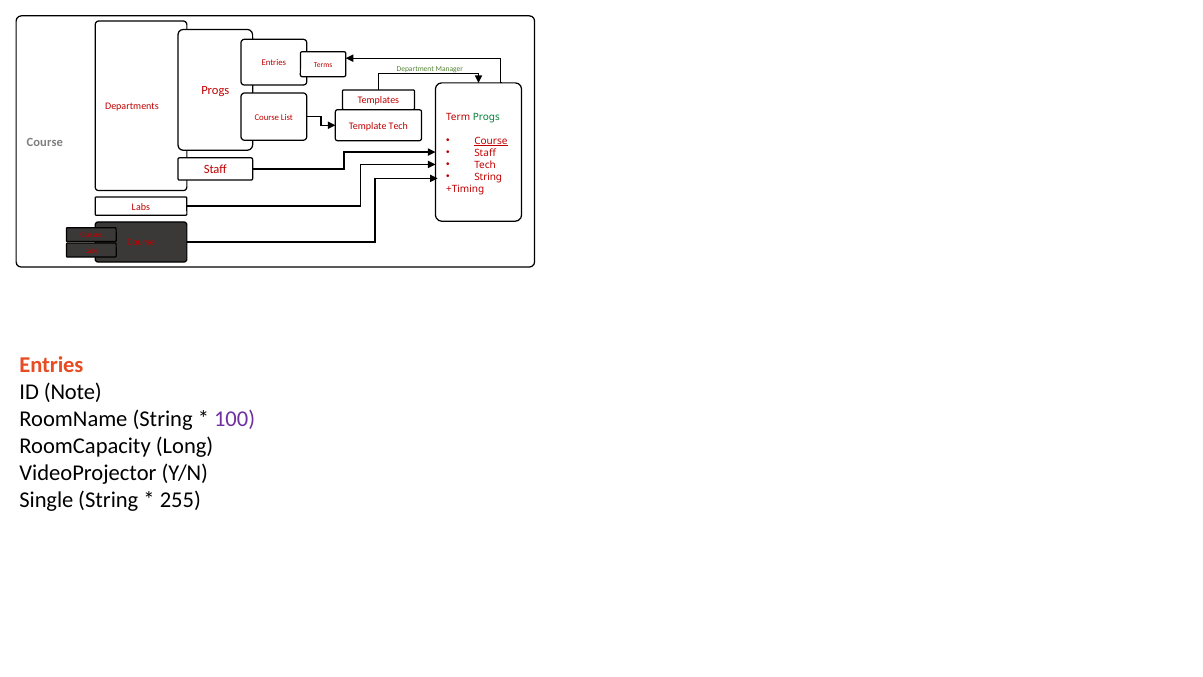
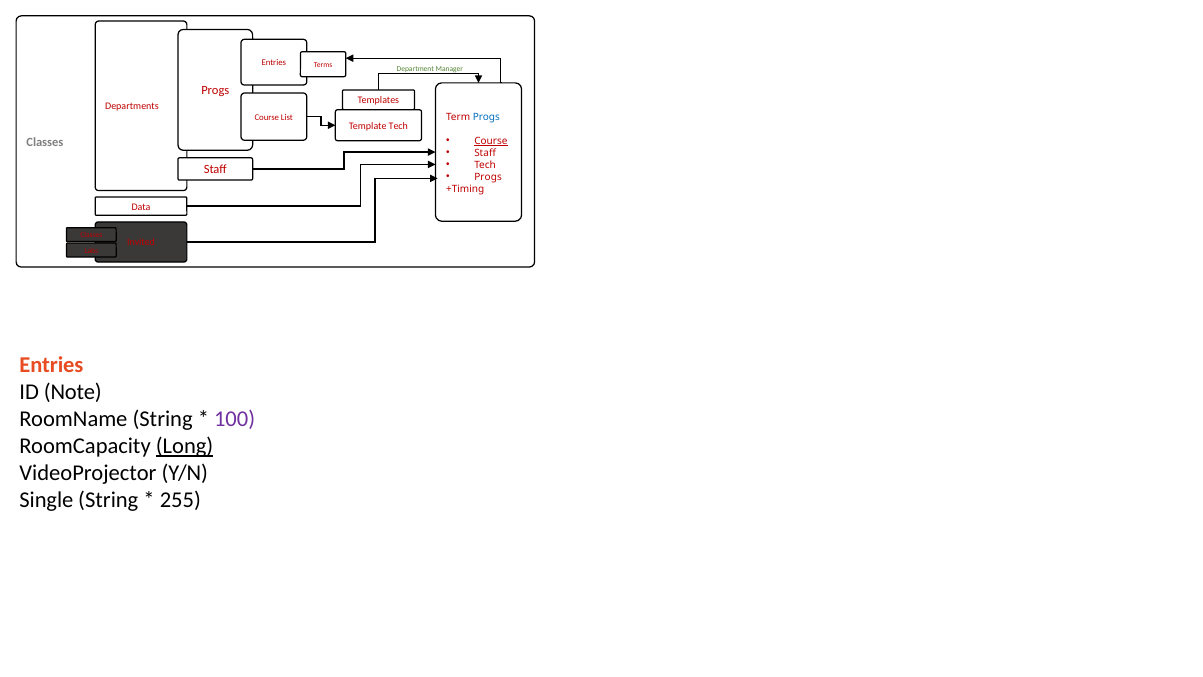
Progs at (486, 117) colour: green -> blue
Course at (45, 142): Course -> Classes
String at (488, 177): String -> Progs
Labs at (141, 207): Labs -> Data
Course at (141, 243): Course -> Invited
Long underline: none -> present
